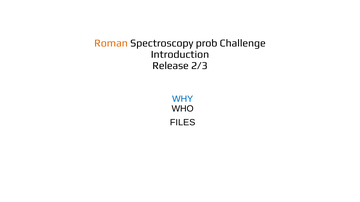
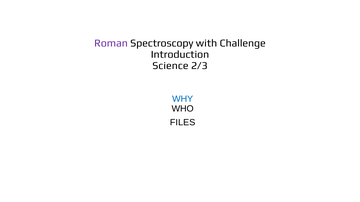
Roman colour: orange -> purple
prob: prob -> with
Release: Release -> Science
